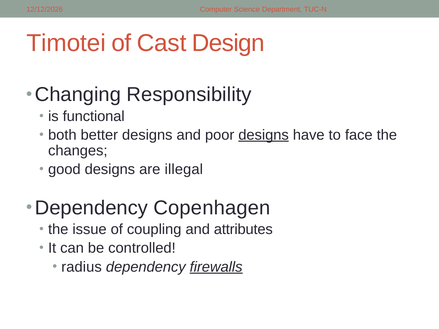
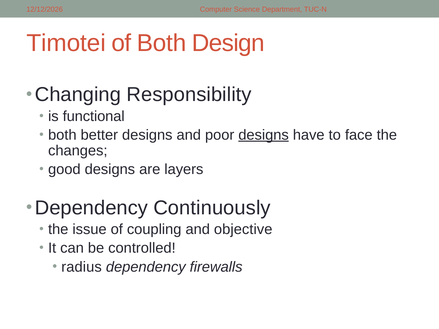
of Cast: Cast -> Both
illegal: illegal -> layers
Copenhagen: Copenhagen -> Continuously
attributes: attributes -> objective
firewalls underline: present -> none
